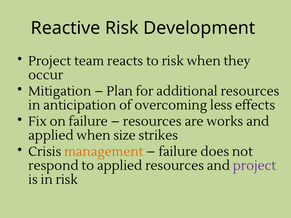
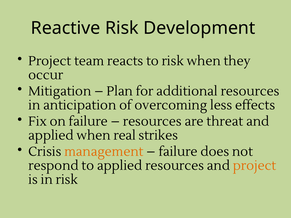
works: works -> threat
size: size -> real
project at (254, 166) colour: purple -> orange
